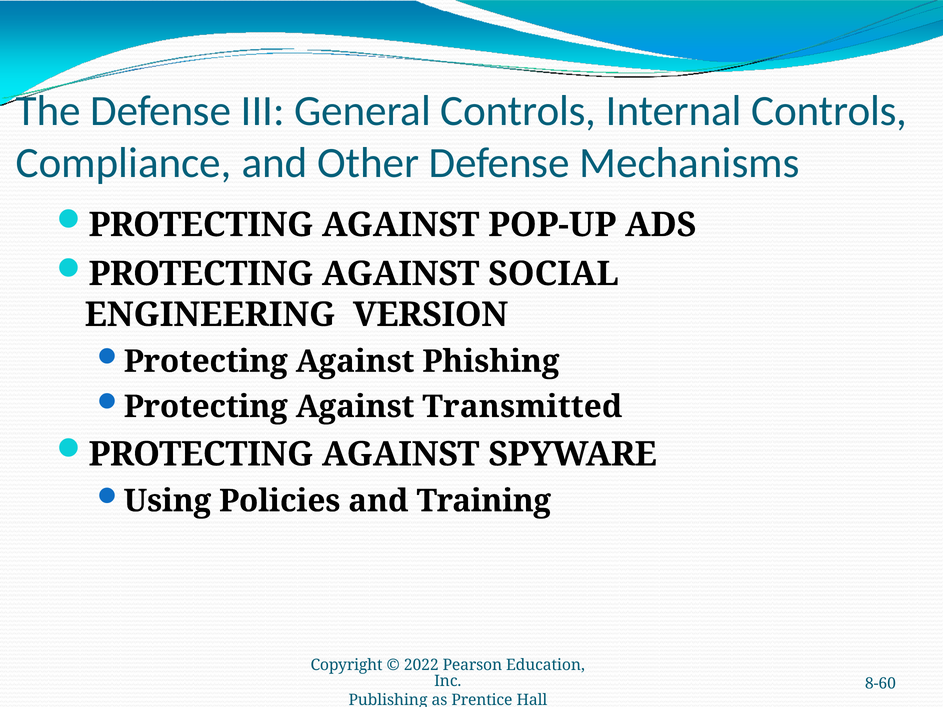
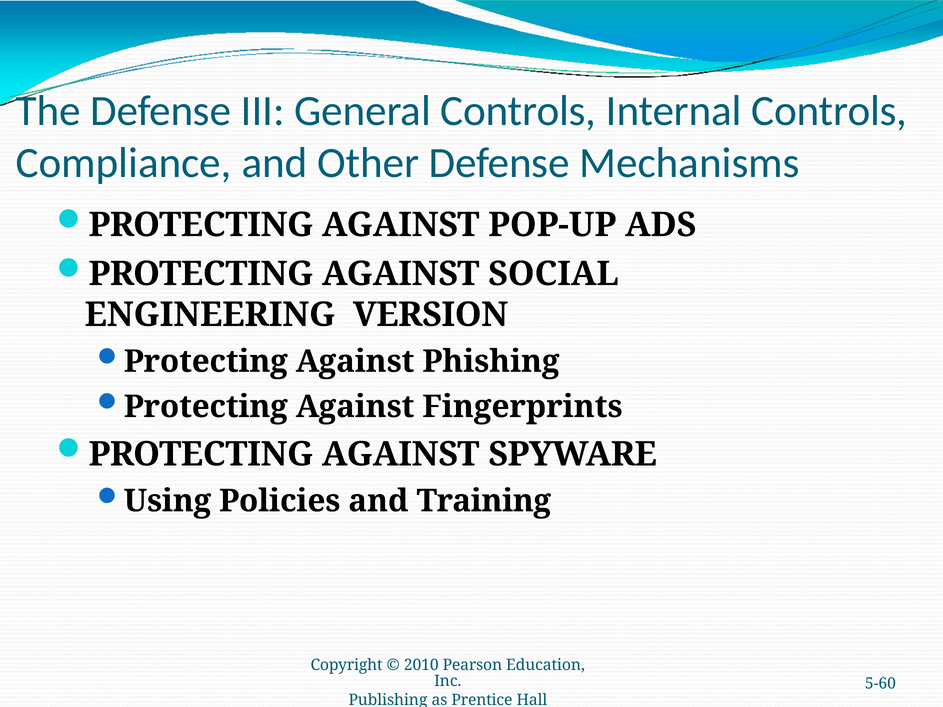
Transmitted: Transmitted -> Fingerprints
2022: 2022 -> 2010
8-60: 8-60 -> 5-60
